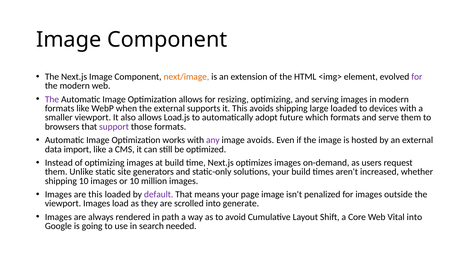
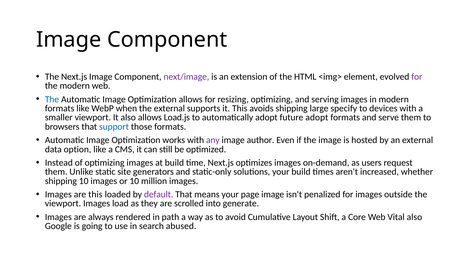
next/image colour: orange -> purple
The at (52, 99) colour: purple -> blue
large loaded: loaded -> specify
future which: which -> adopt
support colour: purple -> blue
image avoids: avoids -> author
import: import -> option
Vital into: into -> also
needed: needed -> abused
